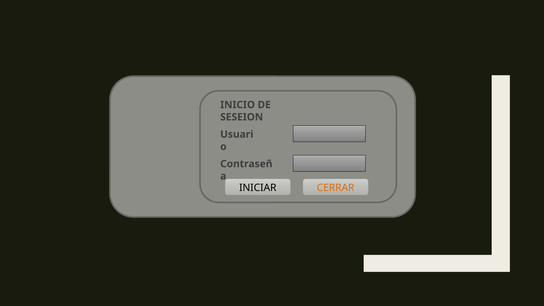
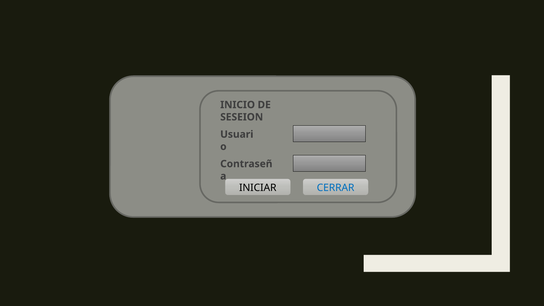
CERRAR colour: orange -> blue
